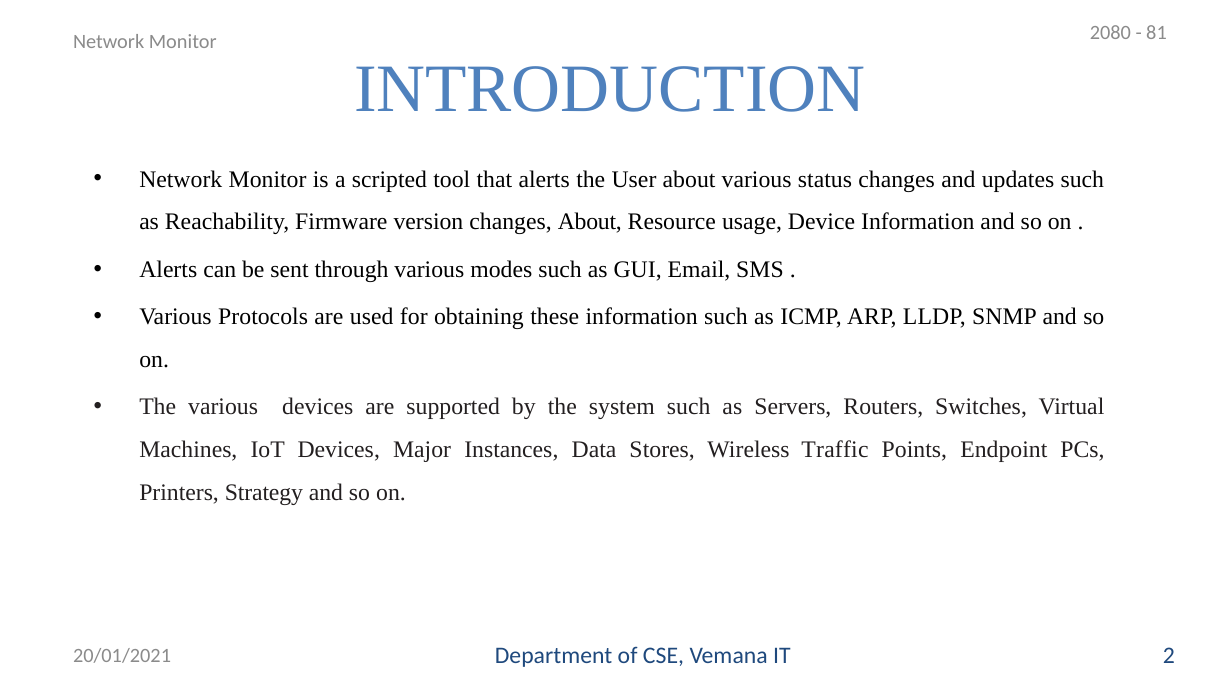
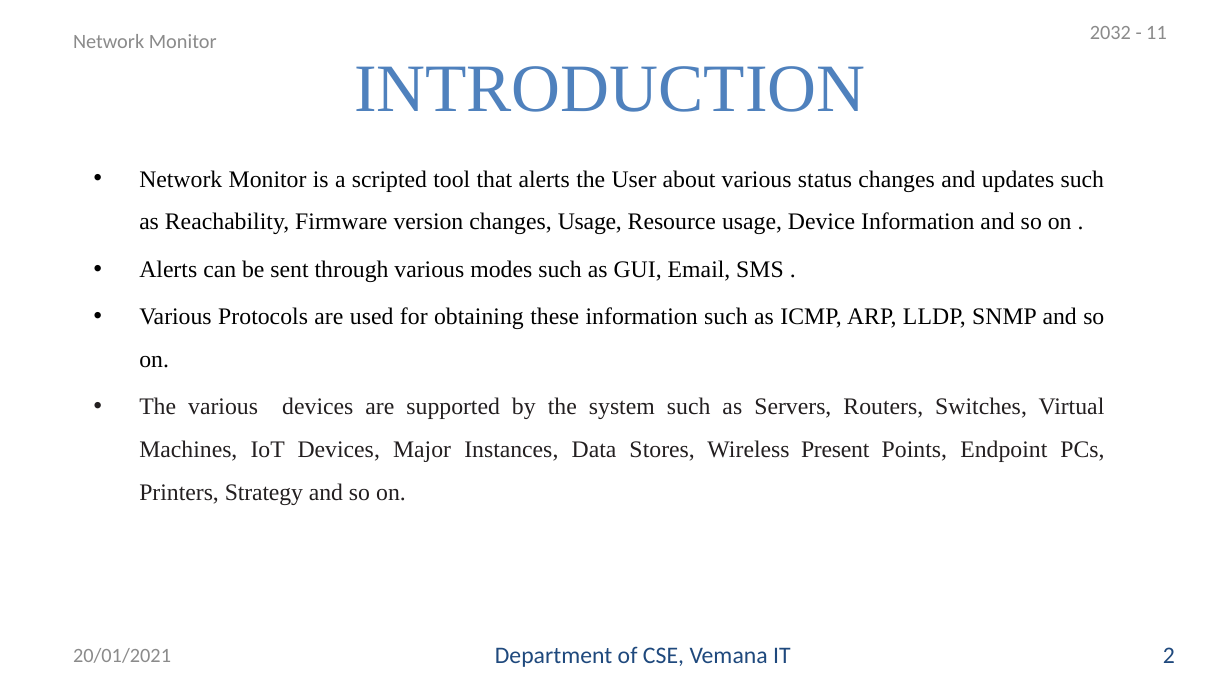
2080: 2080 -> 2032
81: 81 -> 11
changes About: About -> Usage
Traffic: Traffic -> Present
